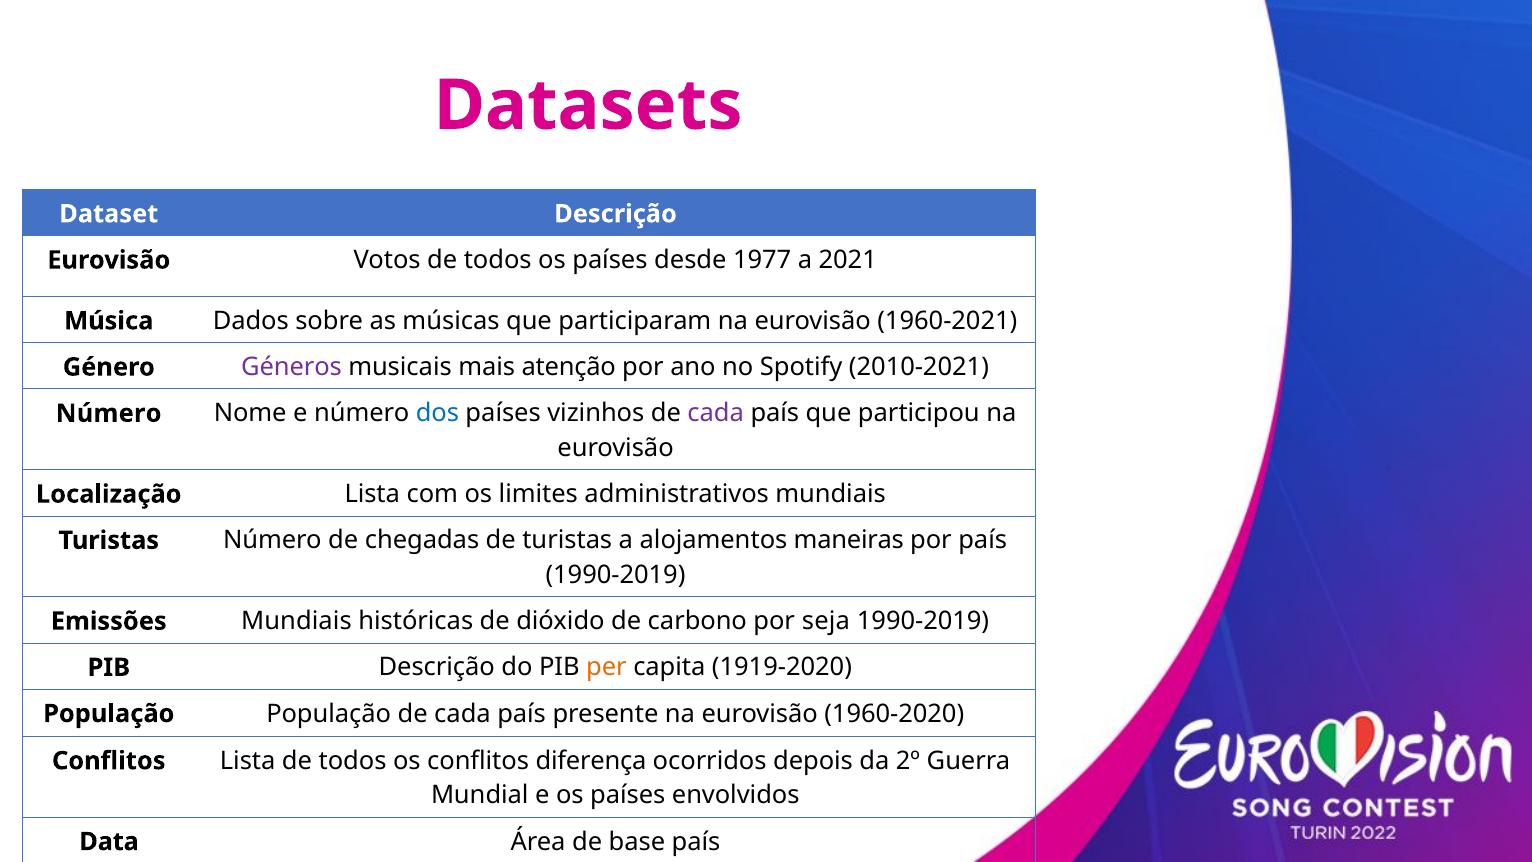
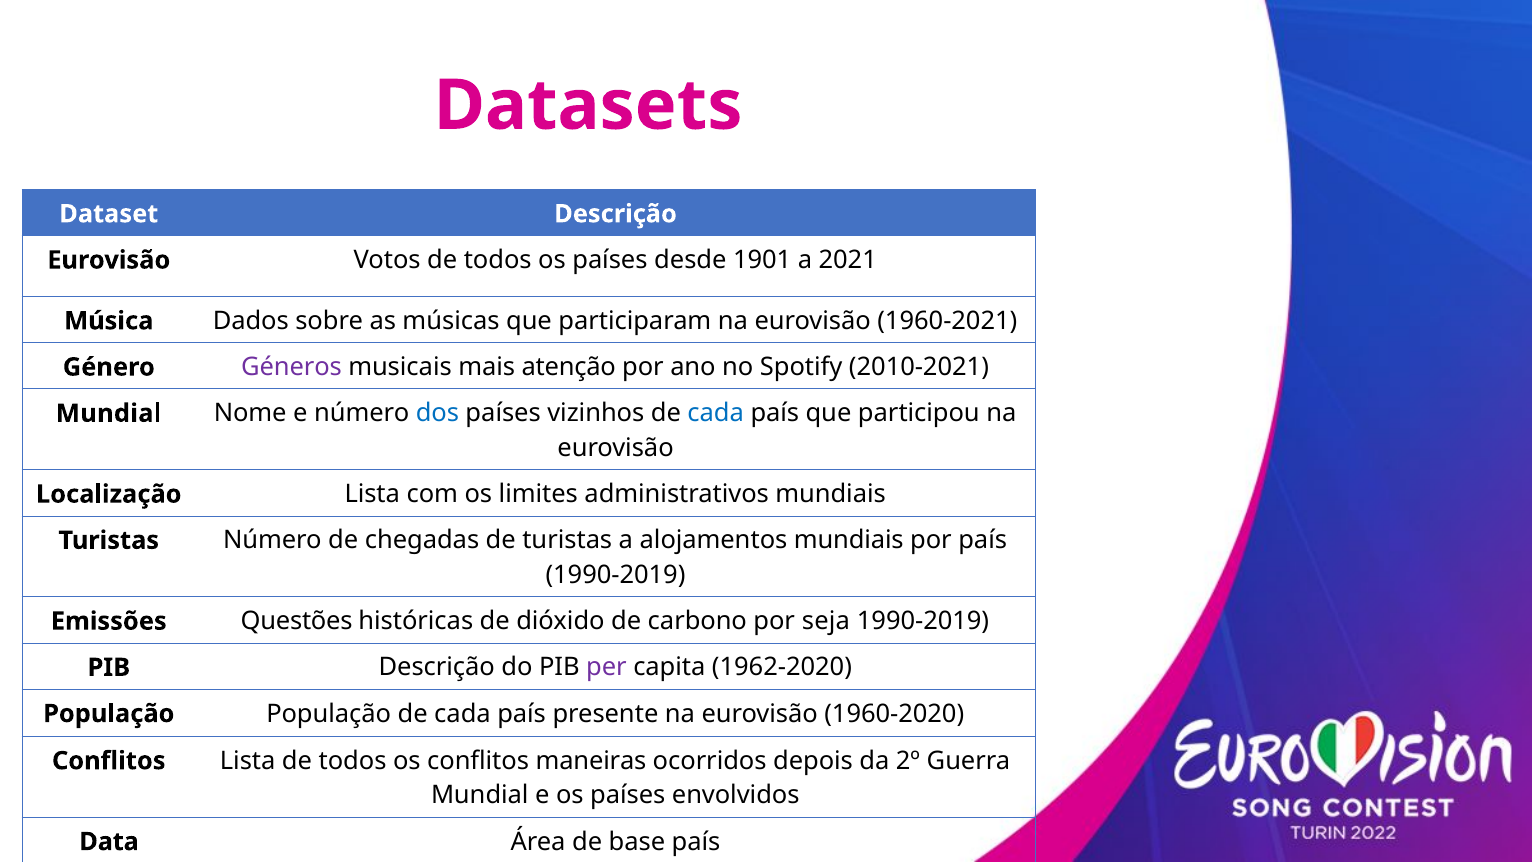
1977: 1977 -> 1901
Número at (109, 413): Número -> Mundial
cada at (716, 413) colour: purple -> blue
alojamentos maneiras: maneiras -> mundiais
Emissões Mundiais: Mundiais -> Questões
per colour: orange -> purple
1919-2020: 1919-2020 -> 1962-2020
diferença: diferença -> maneiras
